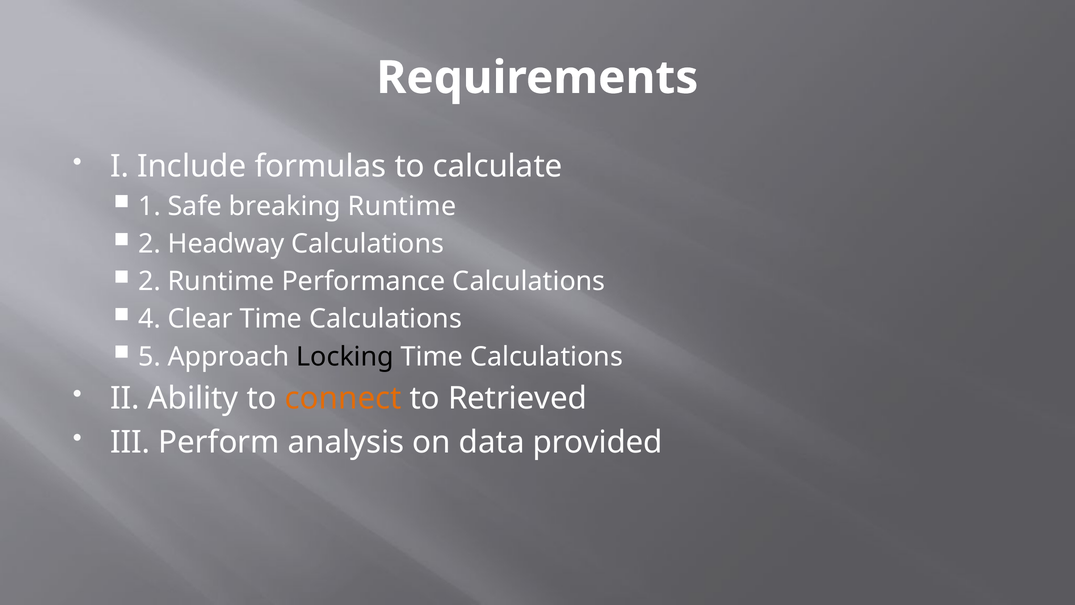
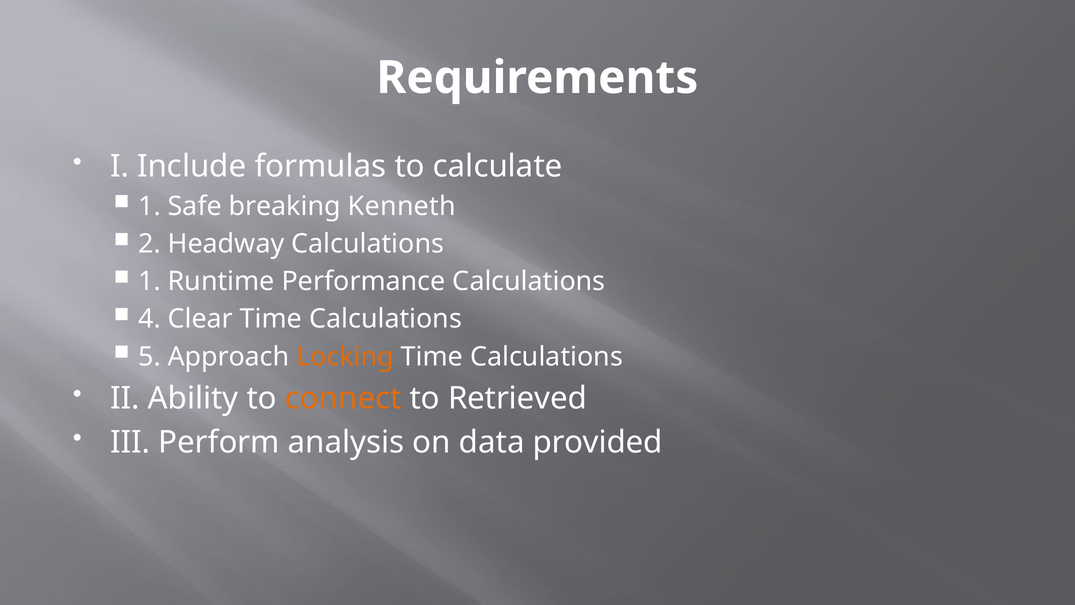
breaking Runtime: Runtime -> Kenneth
2 at (150, 281): 2 -> 1
Locking colour: black -> orange
